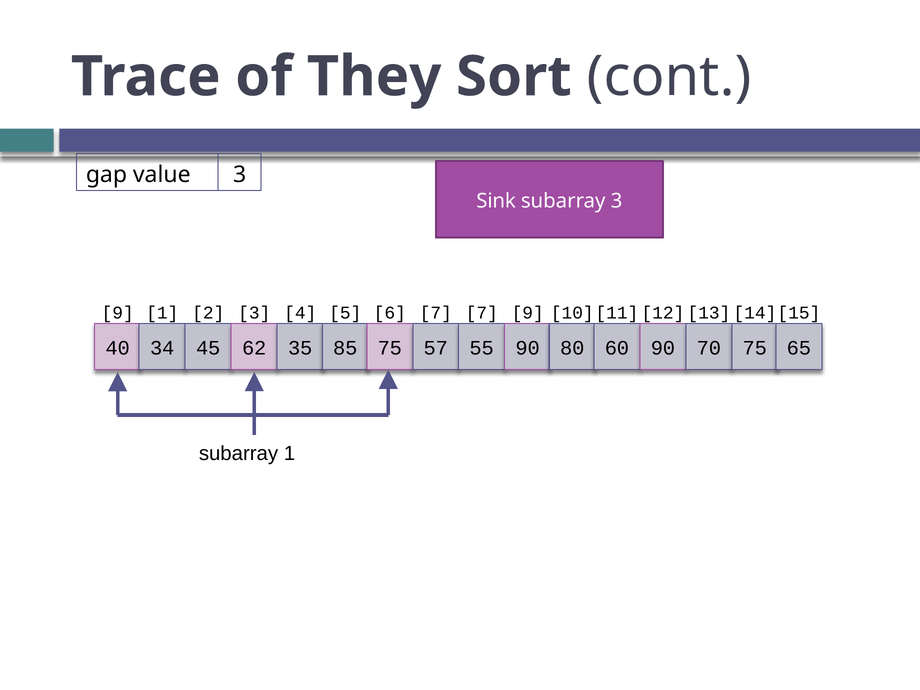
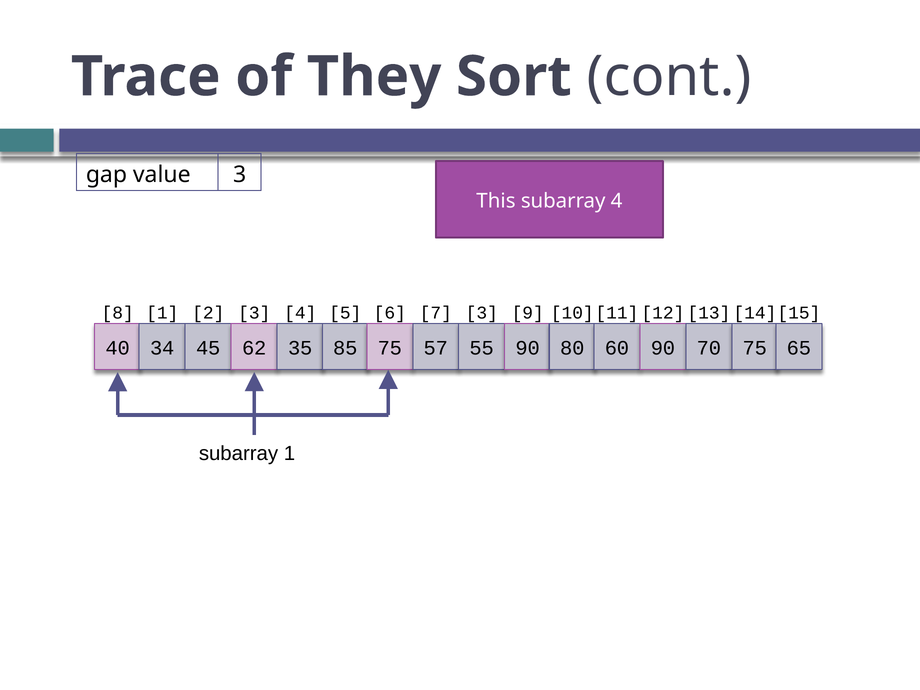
Sink: Sink -> This
subarray 3: 3 -> 4
9 at (118, 313): 9 -> 8
7 7: 7 -> 3
